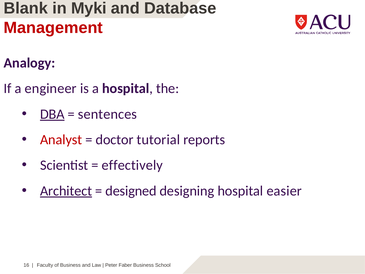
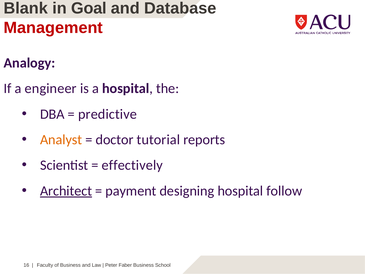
Myki: Myki -> Goal
DBA underline: present -> none
sentences: sentences -> predictive
Analyst colour: red -> orange
designed: designed -> payment
easier: easier -> follow
